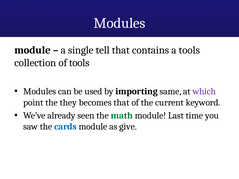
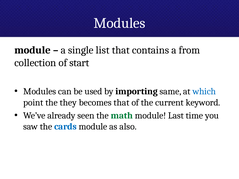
tell: tell -> list
a tools: tools -> from
of tools: tools -> start
which colour: purple -> blue
give: give -> also
